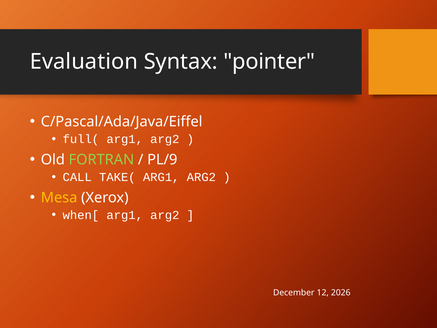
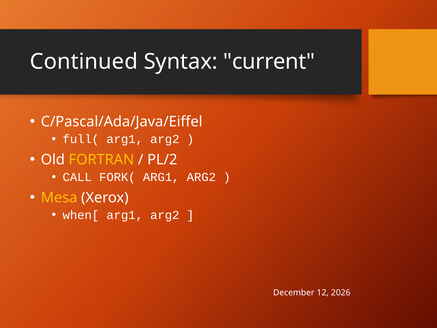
Evaluation: Evaluation -> Continued
pointer: pointer -> current
FORTRAN colour: light green -> yellow
PL/9: PL/9 -> PL/2
TAKE(: TAKE( -> FORK(
